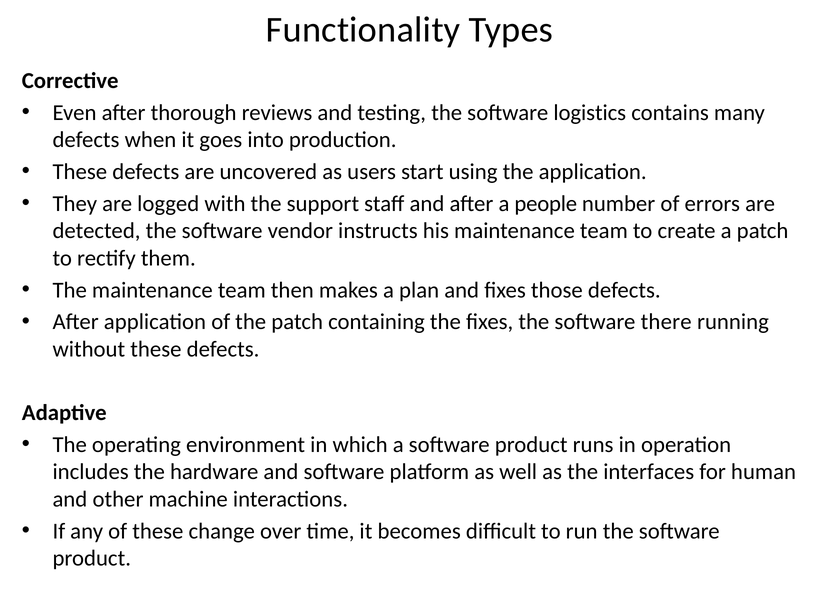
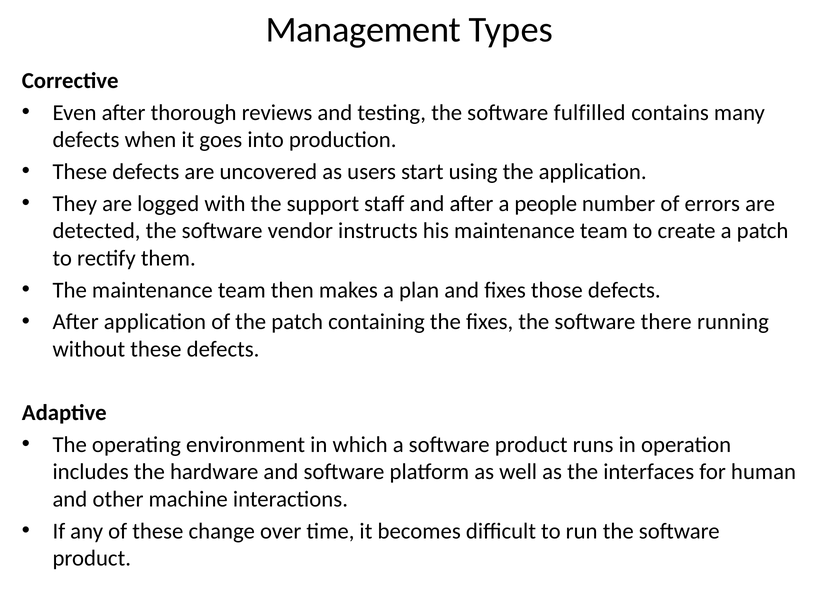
Functionality: Functionality -> Management
logistics: logistics -> fulfilled
